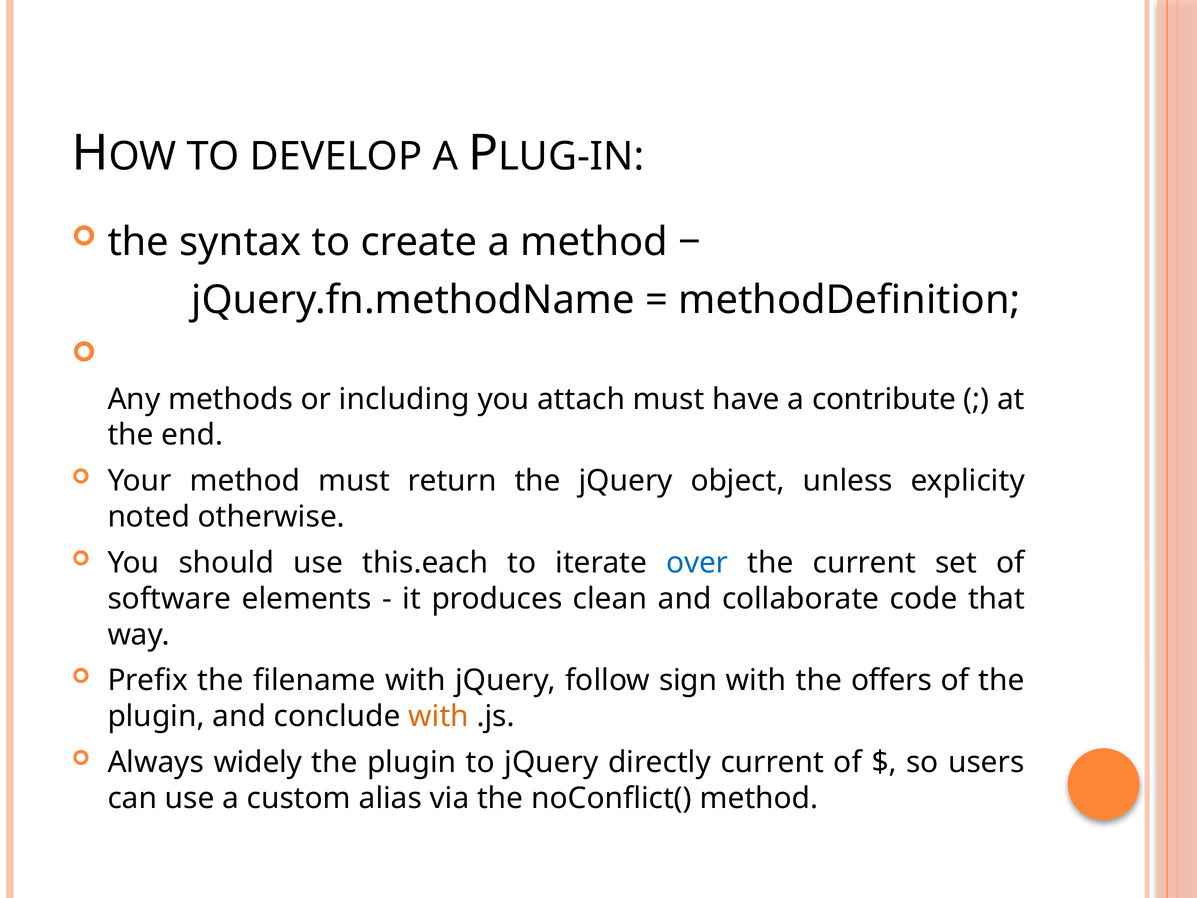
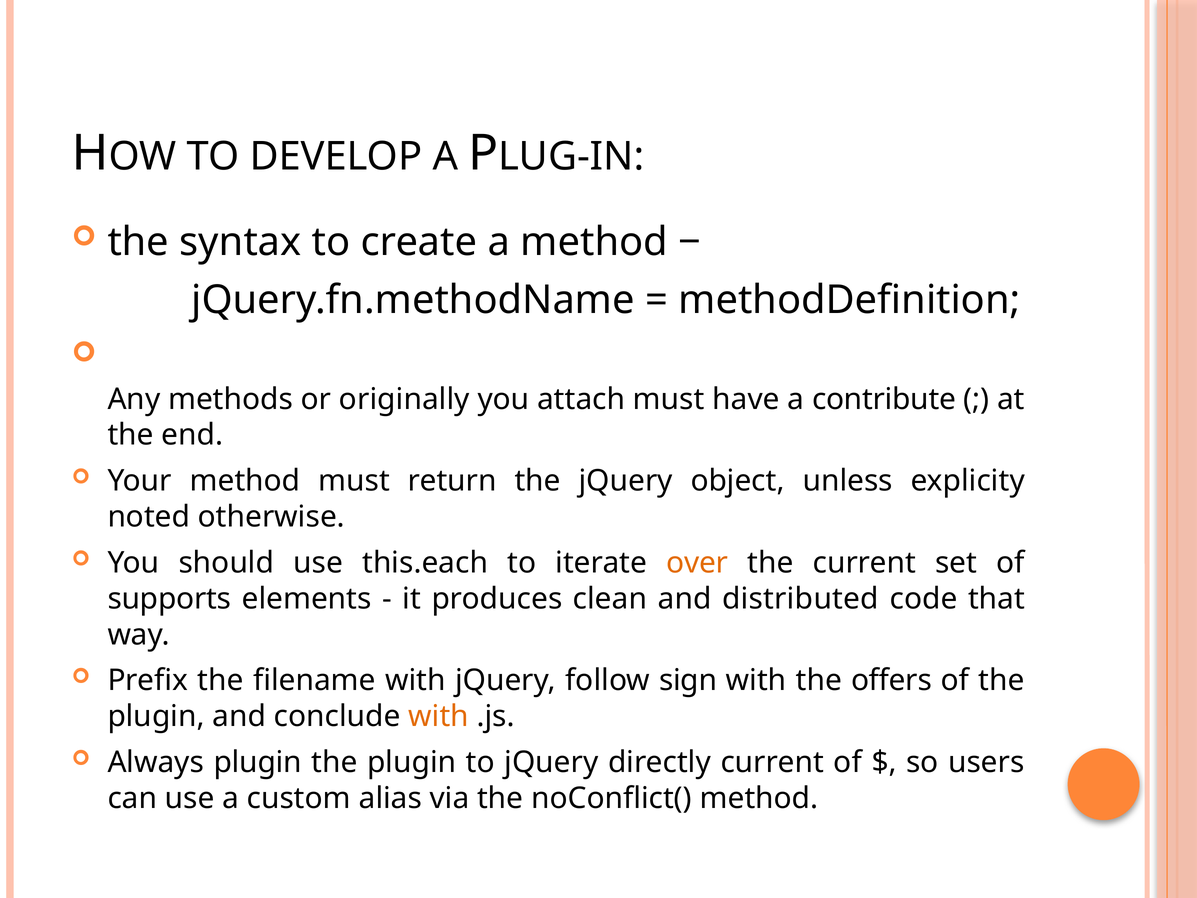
including: including -> originally
over colour: blue -> orange
software: software -> supports
collaborate: collaborate -> distributed
Always widely: widely -> plugin
